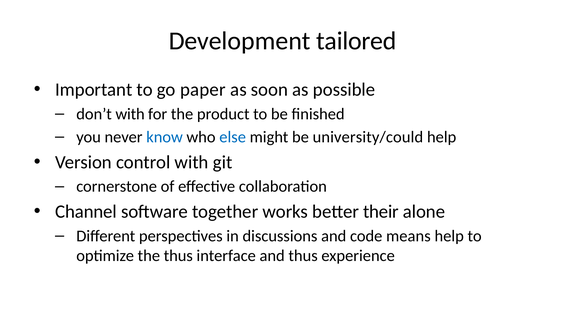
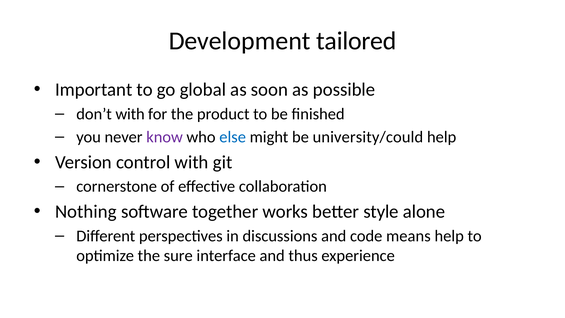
paper: paper -> global
know colour: blue -> purple
Channel: Channel -> Nothing
their: their -> style
the thus: thus -> sure
